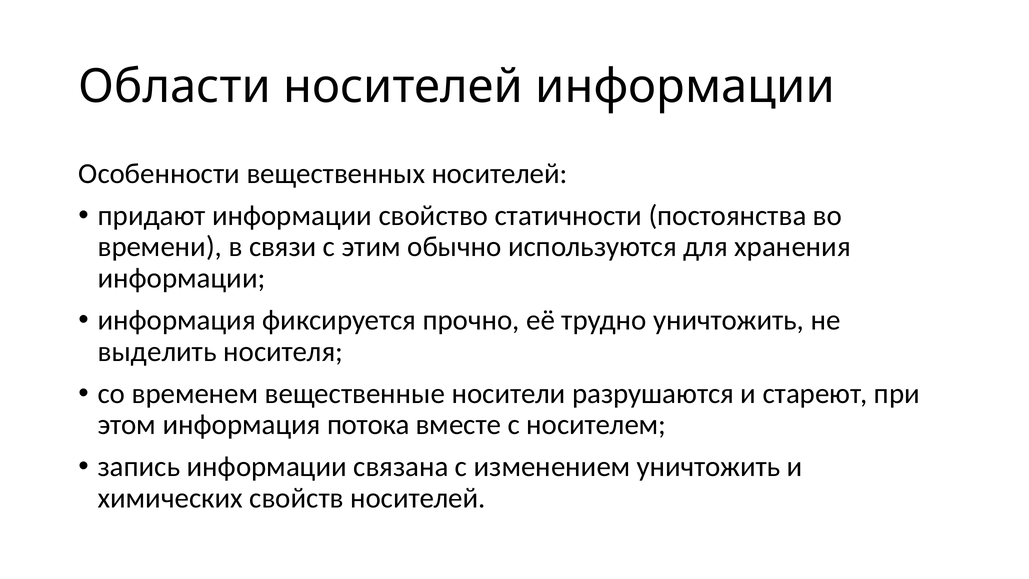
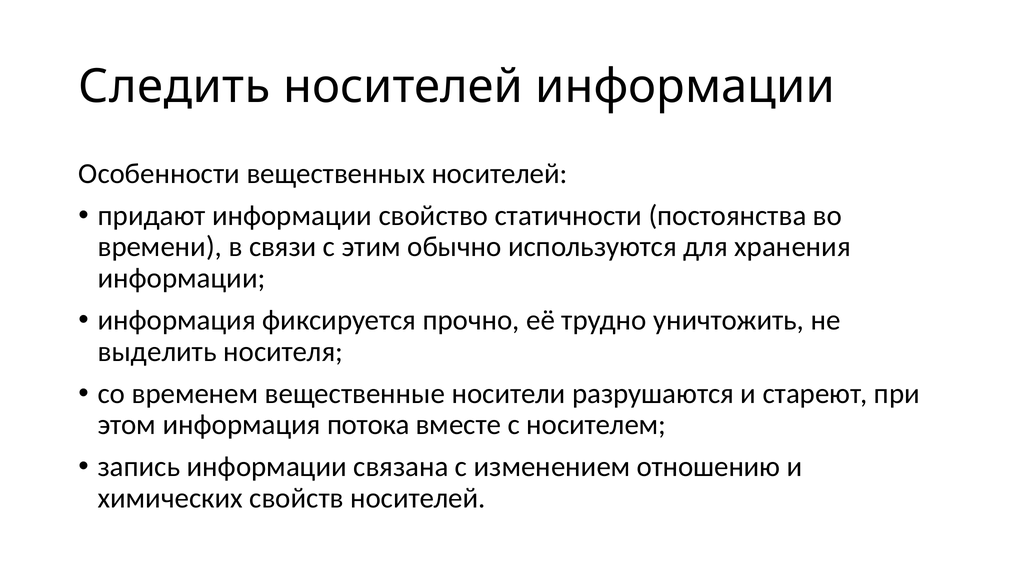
Области: Области -> Следить
изменением уничтожить: уничтожить -> отношению
